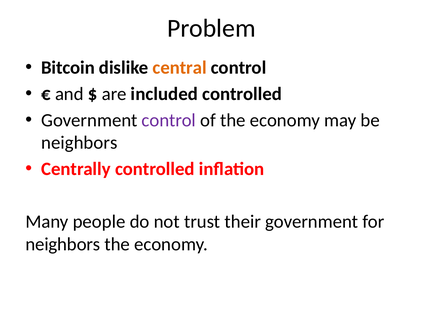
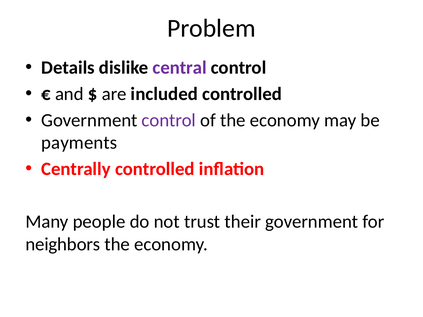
Bitcoin: Bitcoin -> Details
central colour: orange -> purple
neighbors at (79, 143): neighbors -> payments
